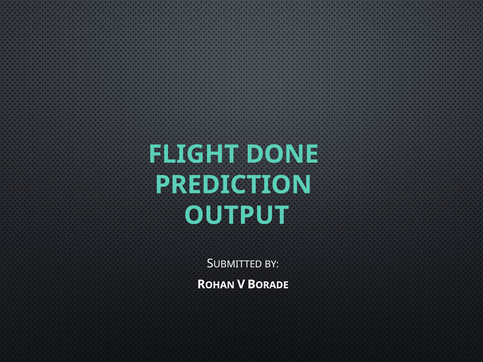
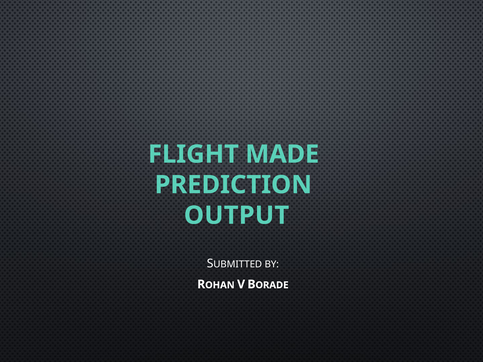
DONE: DONE -> MADE
